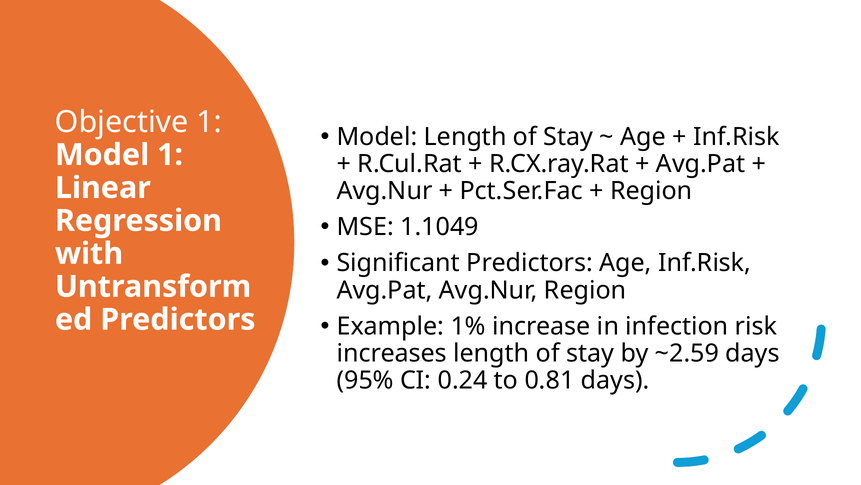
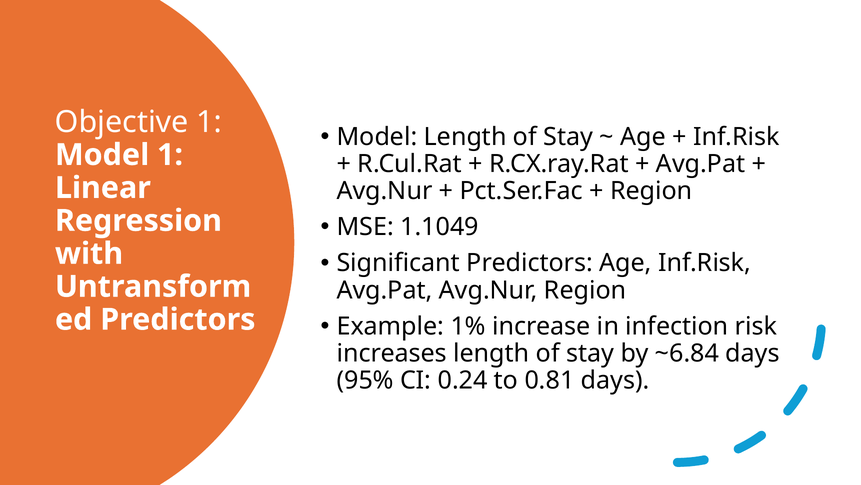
~2.59: ~2.59 -> ~6.84
